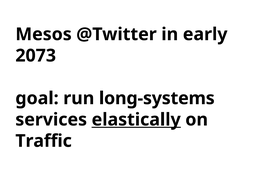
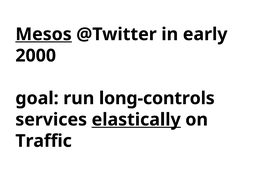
Mesos underline: none -> present
2073: 2073 -> 2000
long-systems: long-systems -> long-controls
